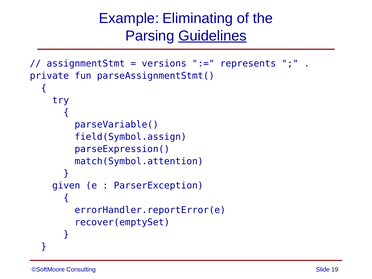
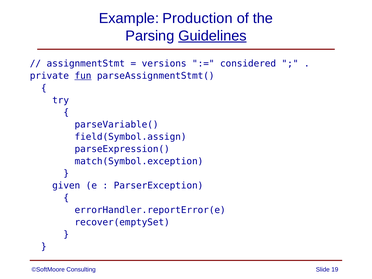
Eliminating: Eliminating -> Production
represents: represents -> considered
fun underline: none -> present
match(Symbol.attention: match(Symbol.attention -> match(Symbol.exception
